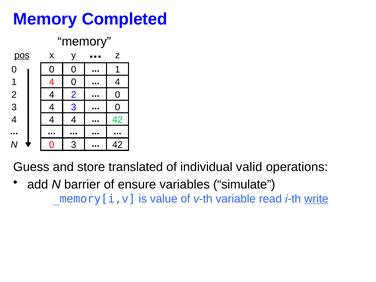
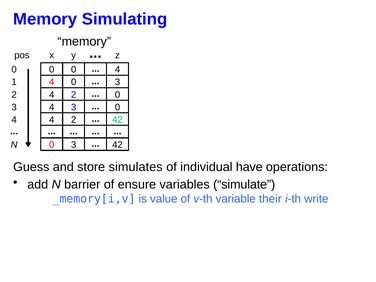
Completed: Completed -> Simulating
pos underline: present -> none
0 0 1: 1 -> 4
4 0 4: 4 -> 3
4 at (74, 120): 4 -> 2
translated: translated -> simulates
valid: valid -> have
read: read -> their
write underline: present -> none
